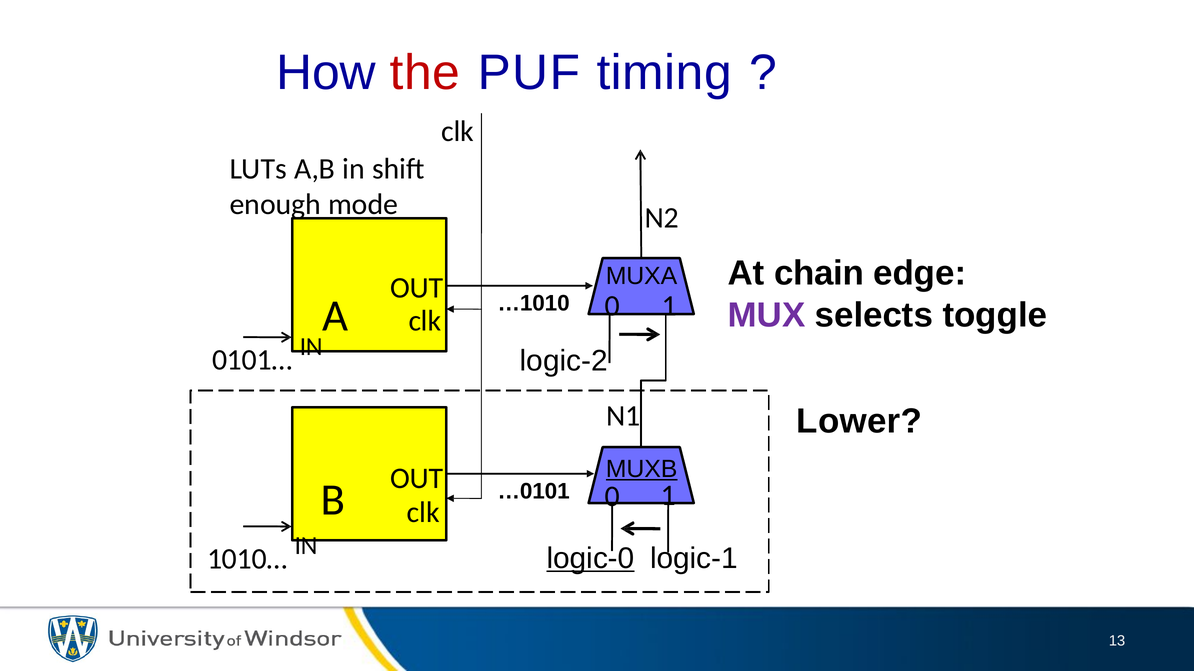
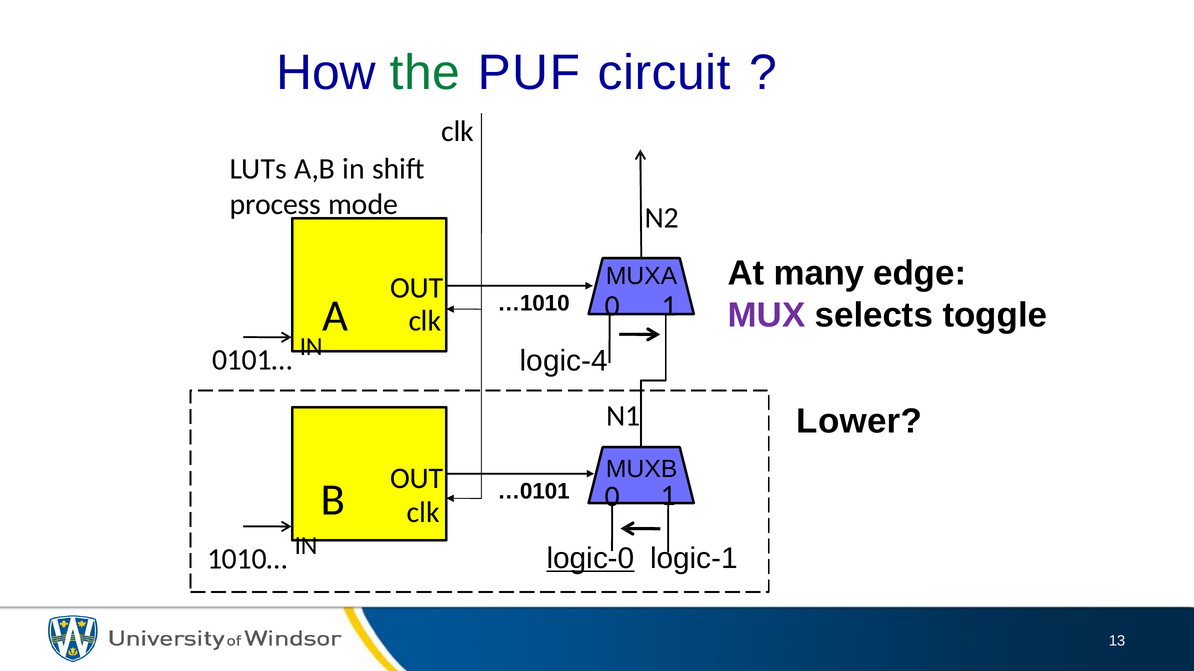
the colour: red -> green
timing: timing -> circuit
enough: enough -> process
chain: chain -> many
logic-2: logic-2 -> logic-4
MUXB underline: present -> none
